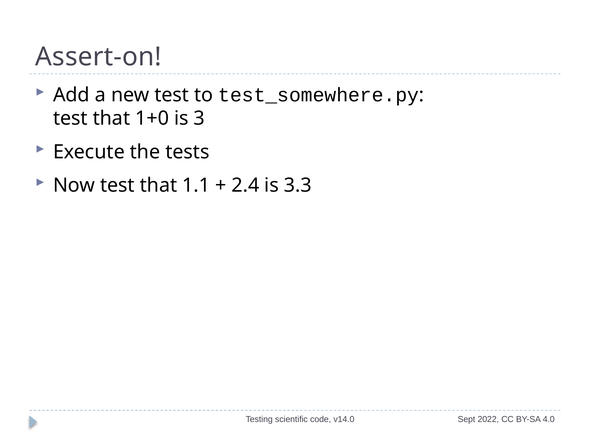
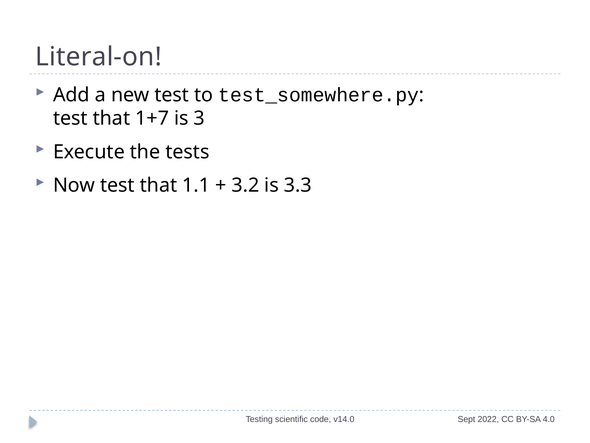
Assert-on: Assert-on -> Literal-on
1+0: 1+0 -> 1+7
2.4: 2.4 -> 3.2
